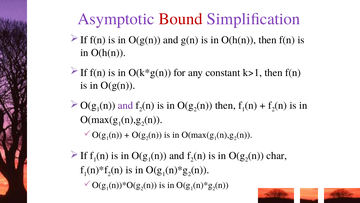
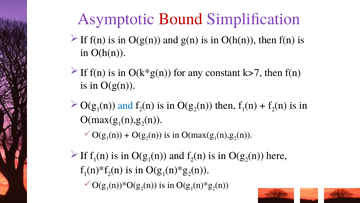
k>1: k>1 -> k>7
and at (125, 105) colour: purple -> blue
char: char -> here
